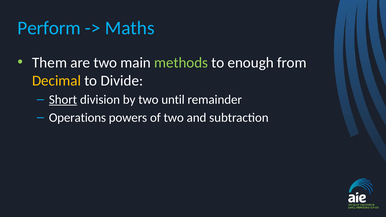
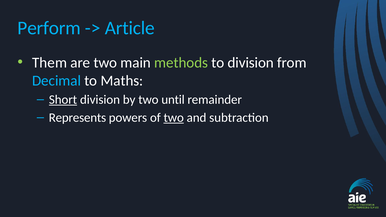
Maths: Maths -> Article
to enough: enough -> division
Decimal colour: yellow -> light blue
Divide: Divide -> Maths
Operations: Operations -> Represents
two at (174, 118) underline: none -> present
